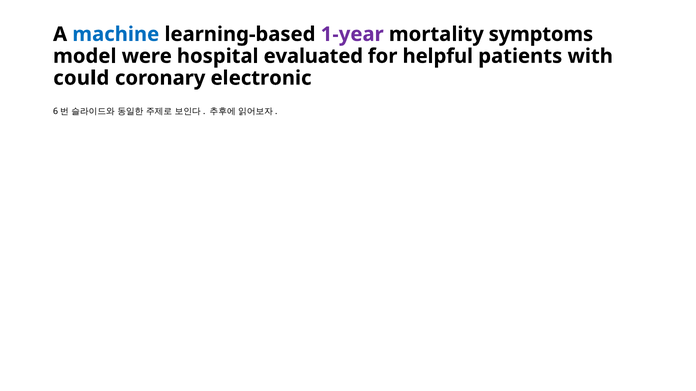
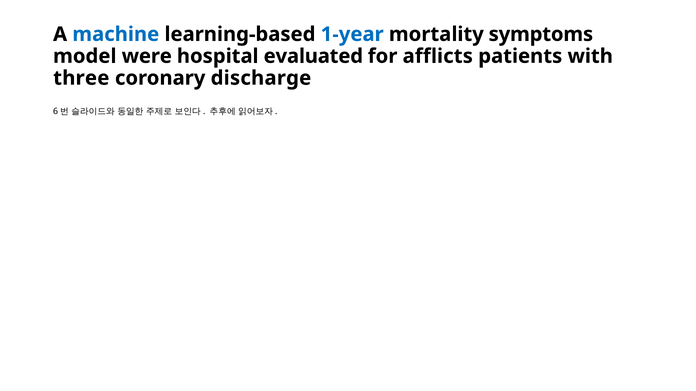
1-year colour: purple -> blue
helpful: helpful -> afflicts
could: could -> three
electronic: electronic -> discharge
